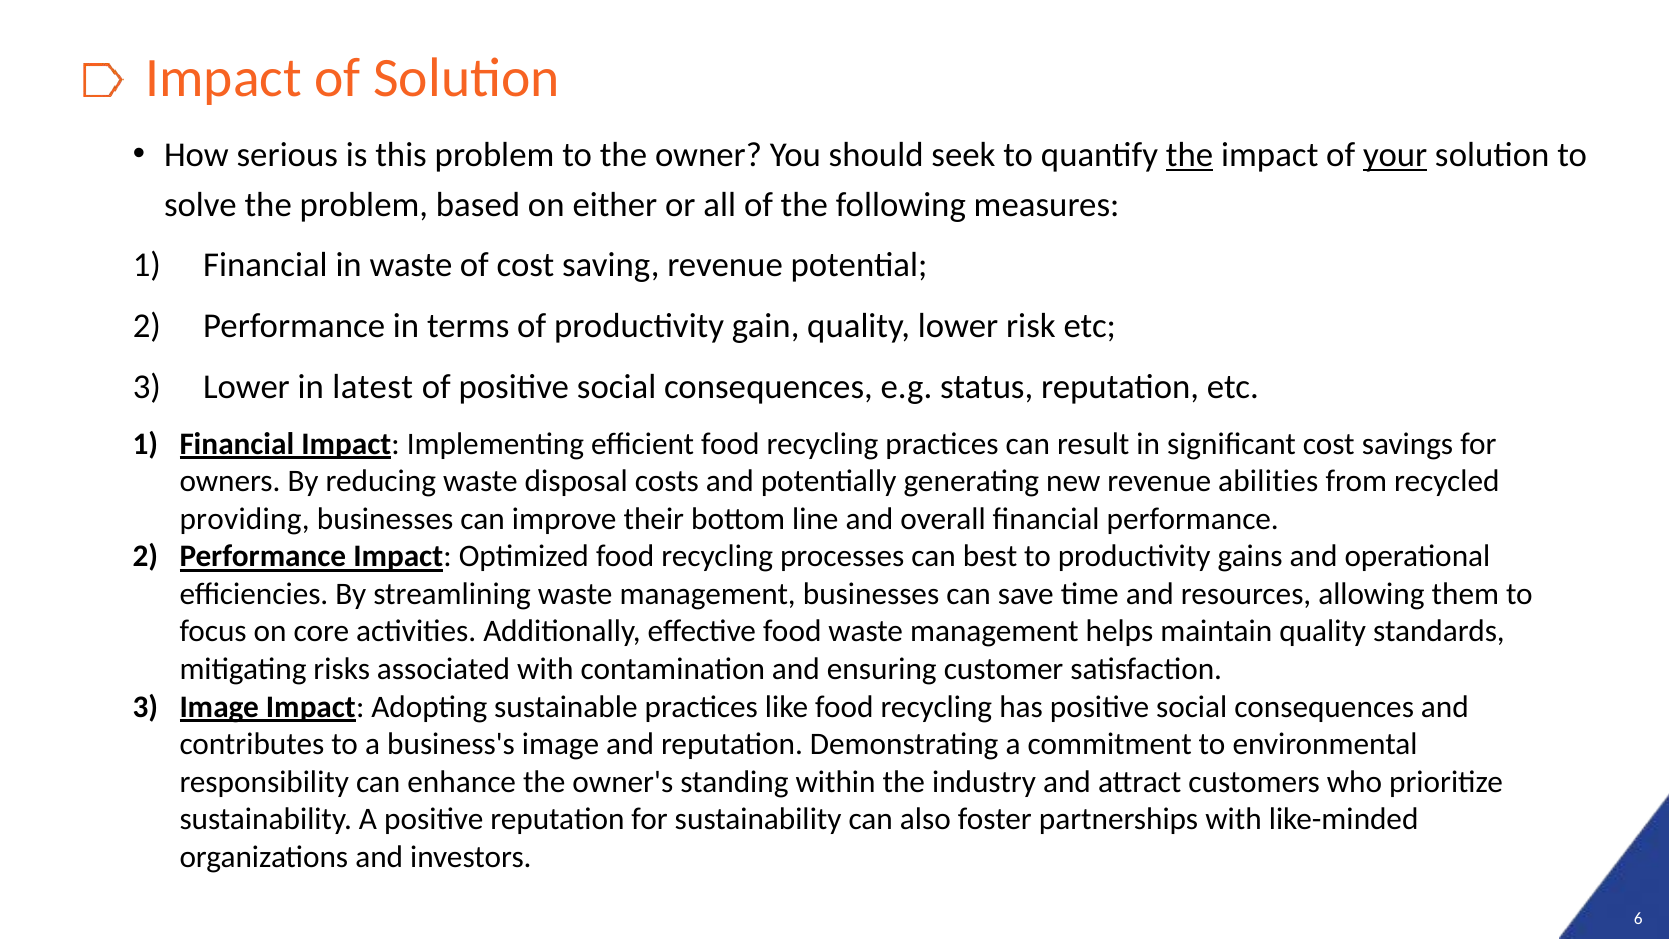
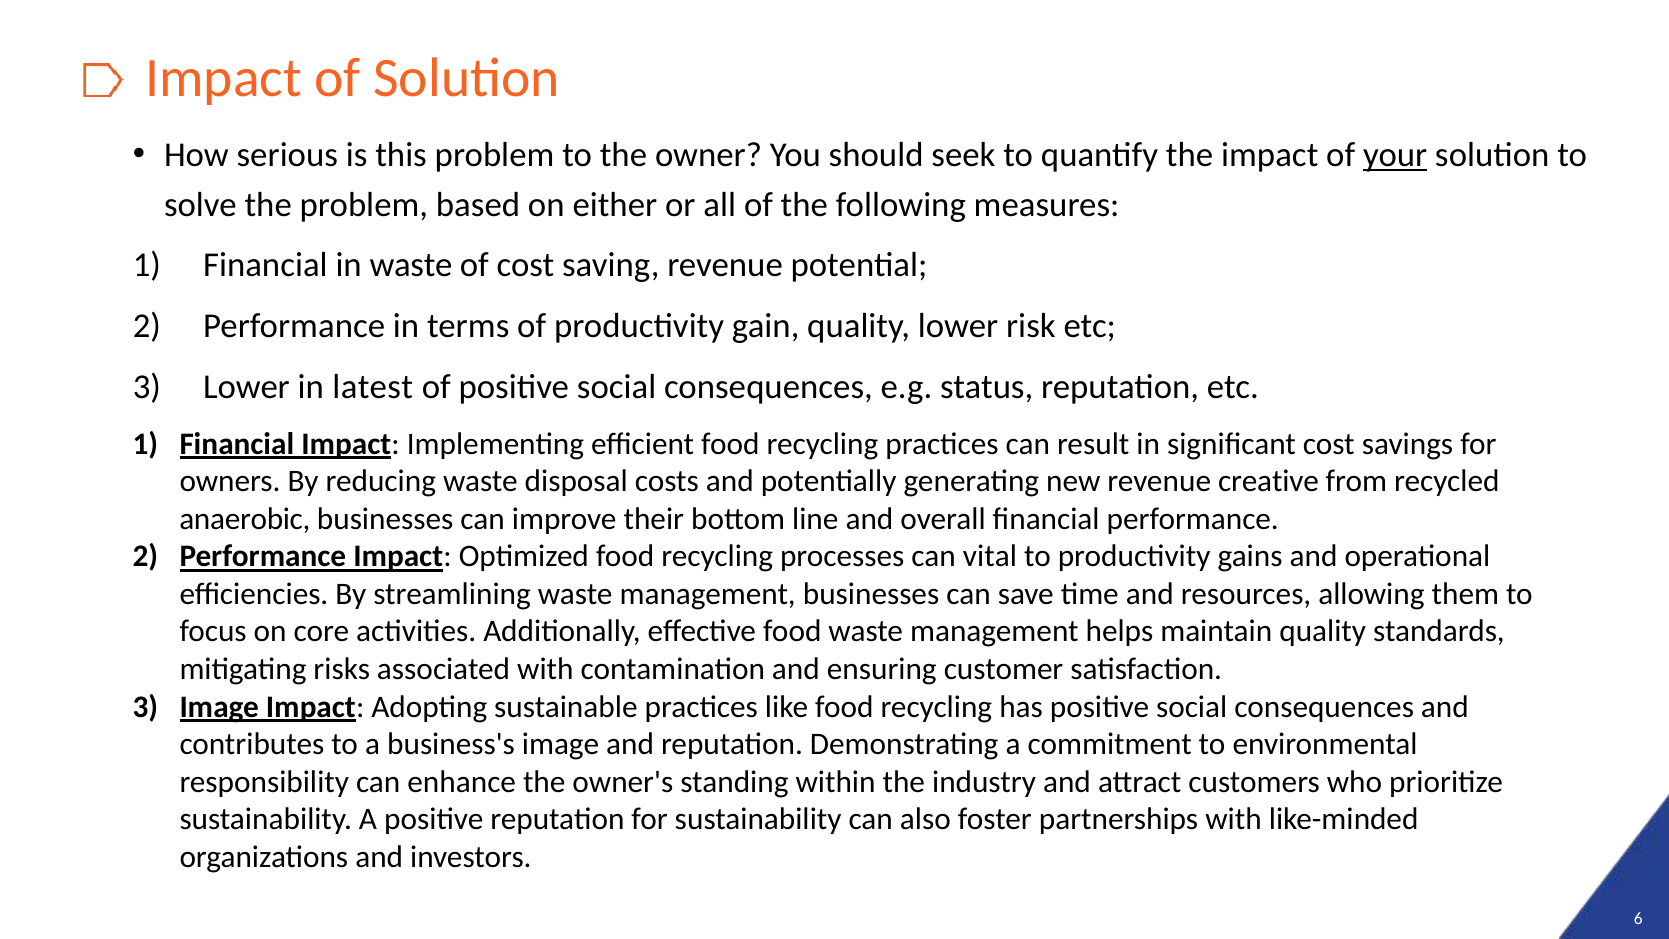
the at (1190, 155) underline: present -> none
abilities: abilities -> creative
providing: providing -> anaerobic
best: best -> vital
